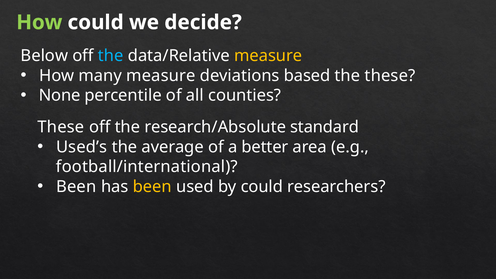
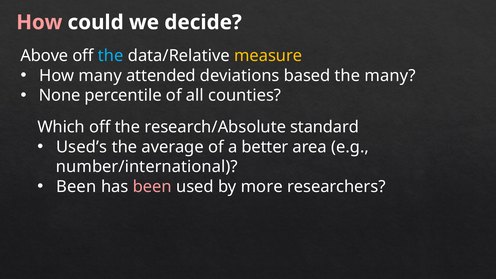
How at (39, 22) colour: light green -> pink
Below: Below -> Above
many measure: measure -> attended
the these: these -> many
These at (61, 127): These -> Which
football/international: football/international -> number/international
been at (152, 187) colour: yellow -> pink
by could: could -> more
